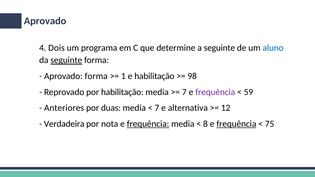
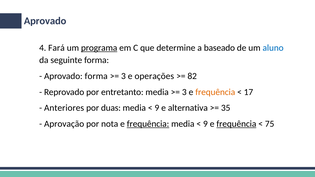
Dois: Dois -> Fará
programa underline: none -> present
a seguinte: seguinte -> baseado
seguinte at (66, 60) underline: present -> none
1 at (123, 76): 1 -> 3
e habilitação: habilitação -> operações
98: 98 -> 82
por habilitação: habilitação -> entretanto
7 at (184, 92): 7 -> 3
frequência at (215, 92) colour: purple -> orange
59: 59 -> 17
7 at (157, 108): 7 -> 9
12: 12 -> 35
Verdadeira: Verdadeira -> Aprovação
8 at (205, 124): 8 -> 9
